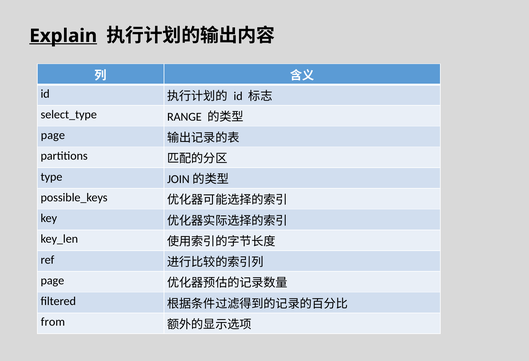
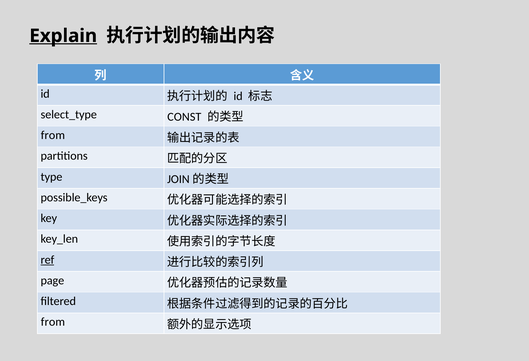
RANGE: RANGE -> CONST
page at (53, 135): page -> from
ref underline: none -> present
